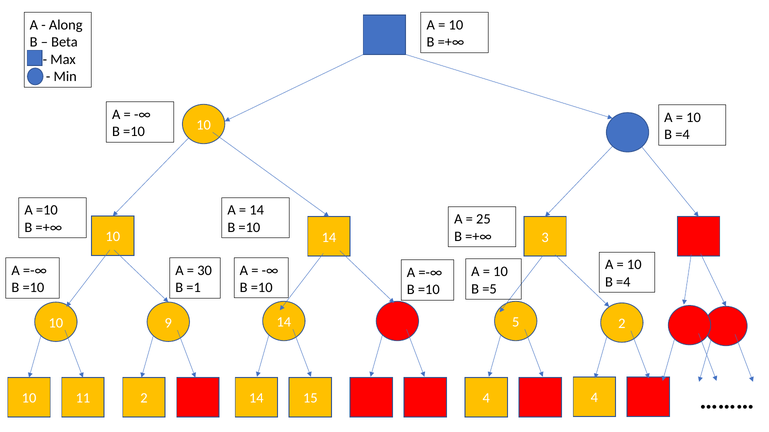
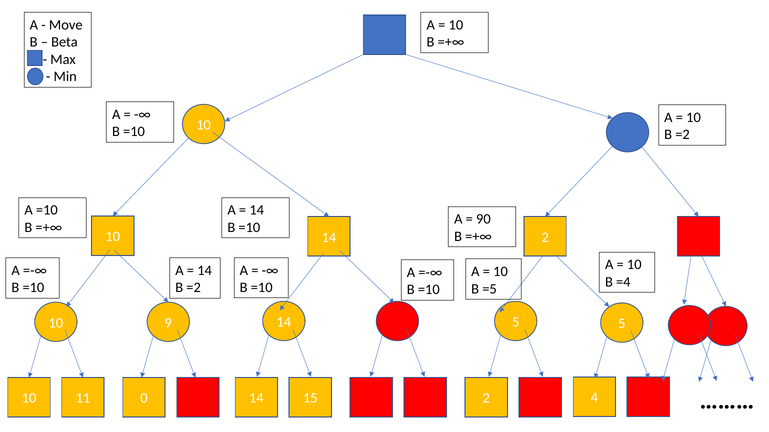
Along: Along -> Move
=4 at (683, 135): =4 -> =2
25: 25 -> 90
10 3: 3 -> 2
30 at (205, 271): 30 -> 14
=1 at (194, 288): =1 -> =2
5 2: 2 -> 5
10 2: 2 -> 0
14 4: 4 -> 2
